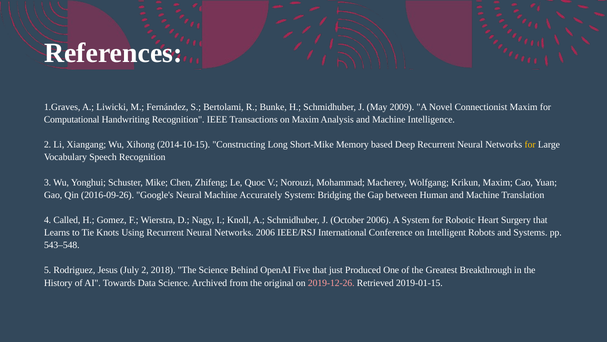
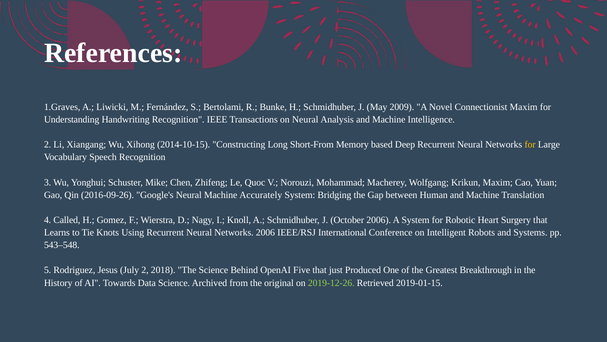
Computational: Computational -> Understanding
on Maxim: Maxim -> Neural
Short-Mike: Short-Mike -> Short-From
2019-12-26 colour: pink -> light green
